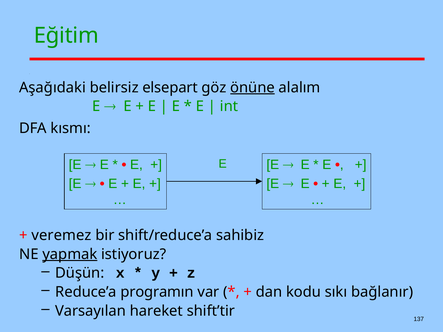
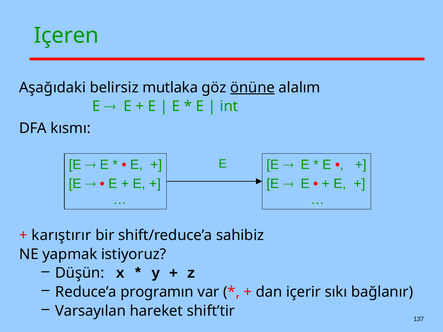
Eğitim: Eğitim -> Içeren
elsepart: elsepart -> mutlaka
veremez: veremez -> karıştırır
yapmak underline: present -> none
kodu: kodu -> içerir
